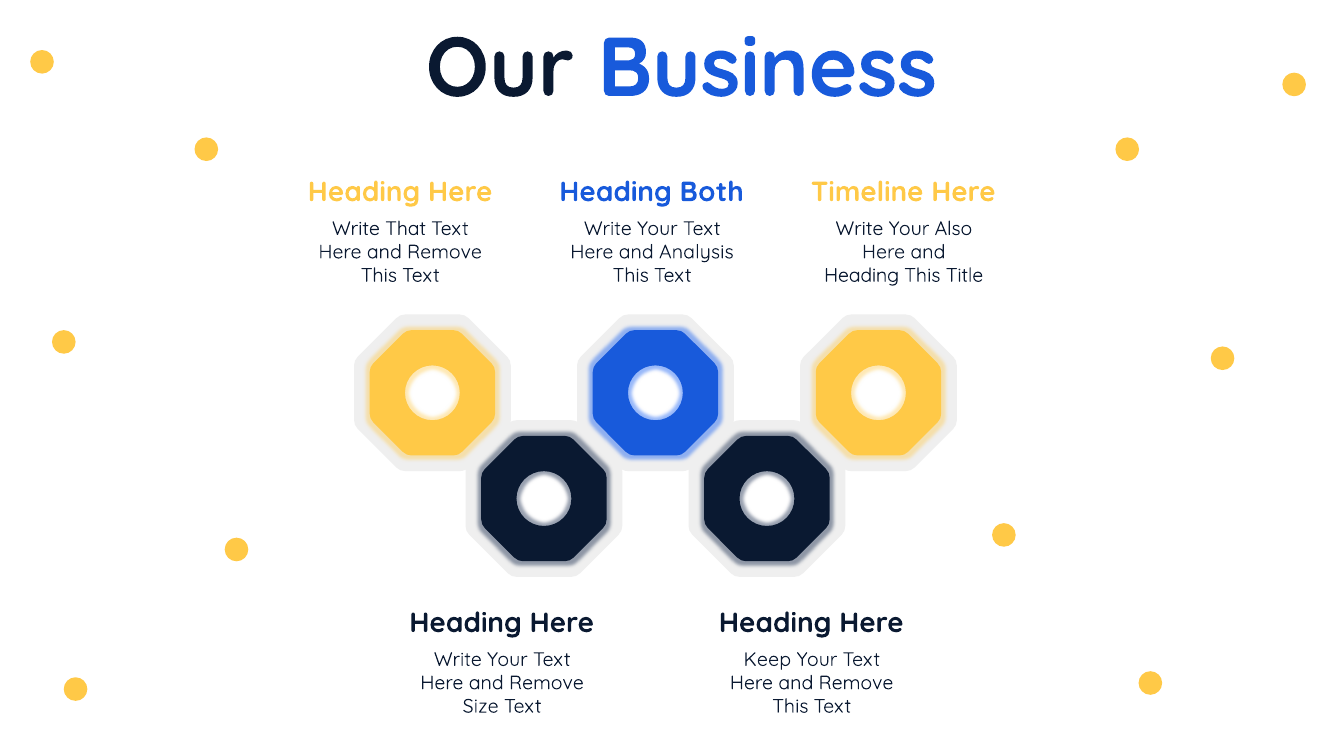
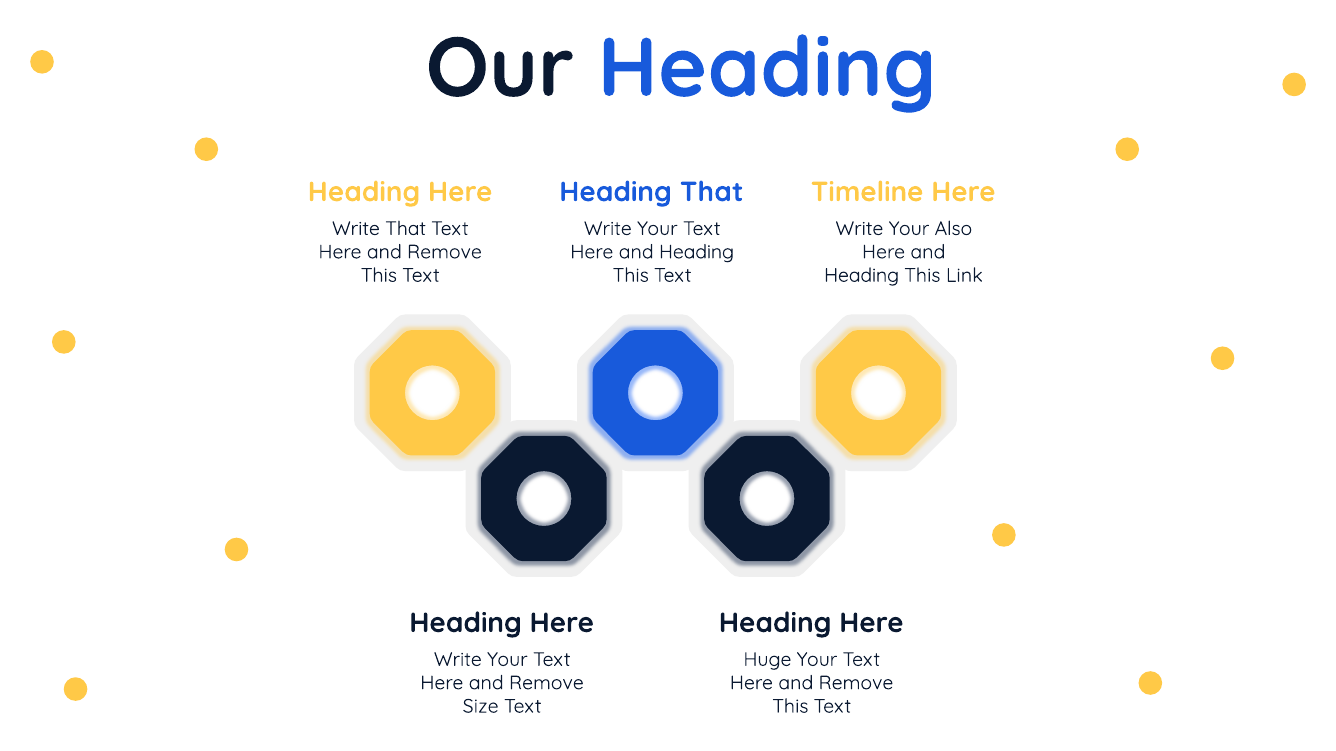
Our Business: Business -> Heading
Heading Both: Both -> That
Analysis at (696, 252): Analysis -> Heading
Title: Title -> Link
Keep: Keep -> Huge
